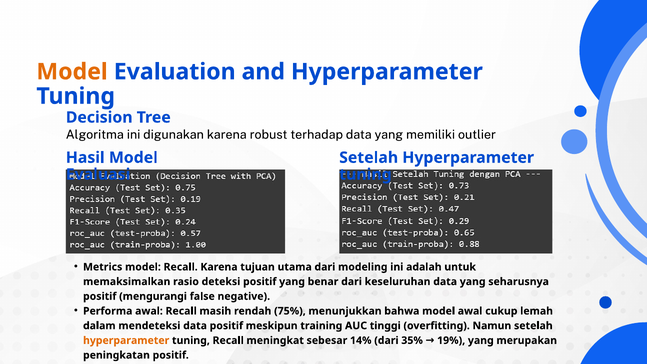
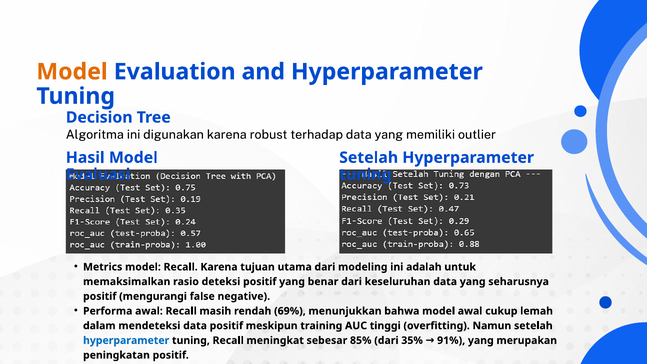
75%: 75% -> 69%
hyperparameter at (126, 340) colour: orange -> blue
14%: 14% -> 85%
19%: 19% -> 91%
